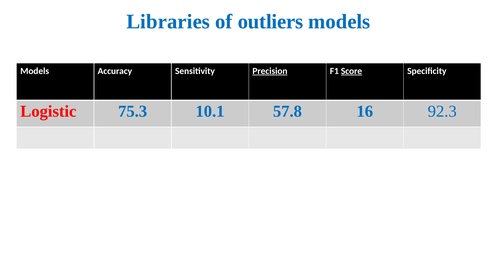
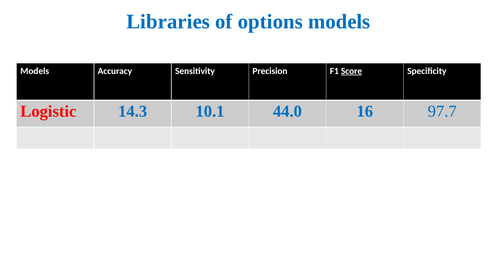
outliers: outliers -> options
Precision underline: present -> none
75.3: 75.3 -> 14.3
57.8: 57.8 -> 44.0
92.3: 92.3 -> 97.7
